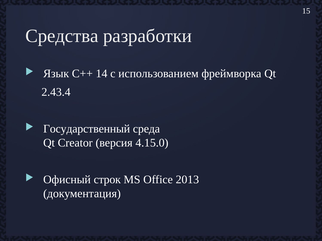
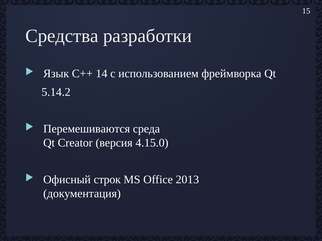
2.43.4: 2.43.4 -> 5.14.2
Государственный: Государственный -> Перемешиваются
